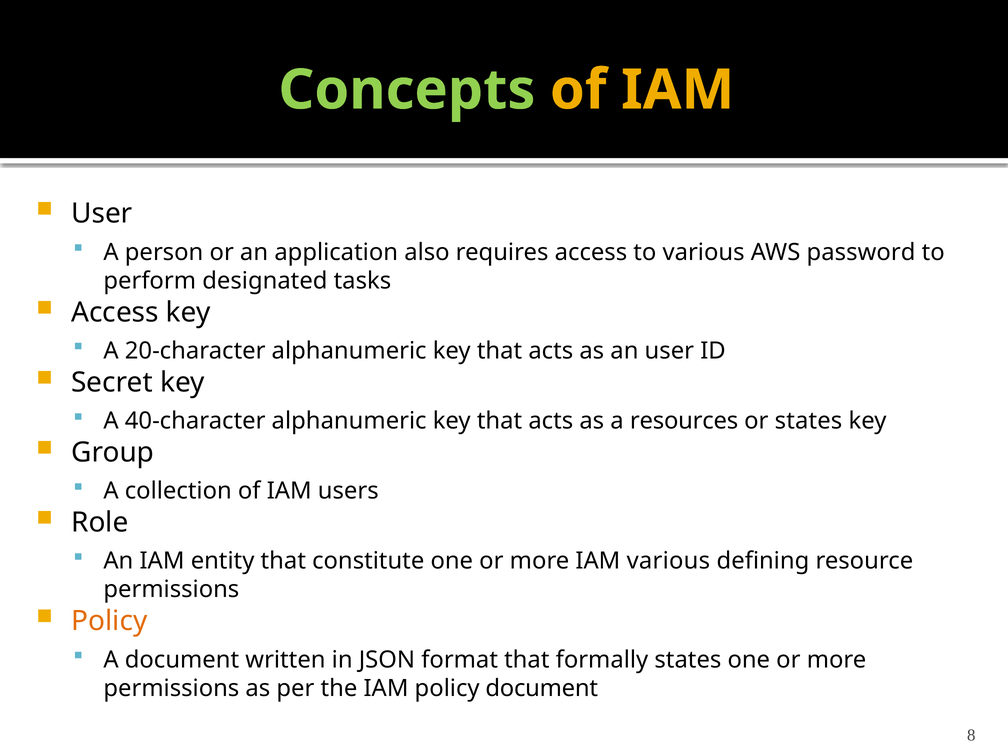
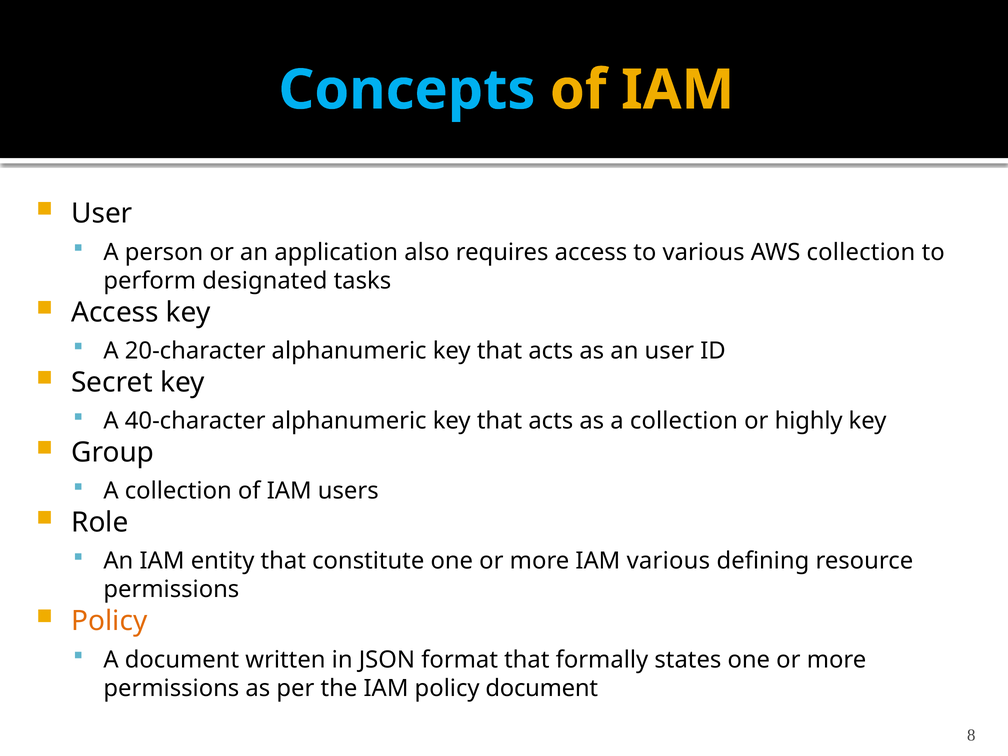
Concepts colour: light green -> light blue
AWS password: password -> collection
as a resources: resources -> collection
or states: states -> highly
